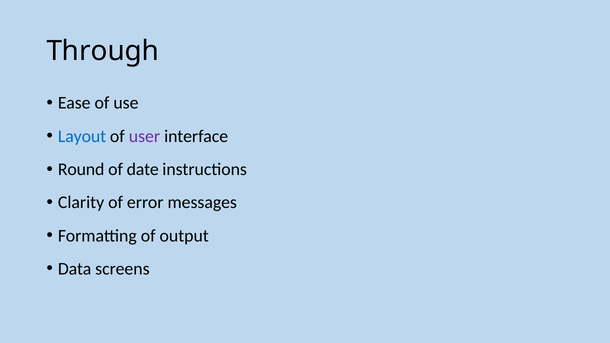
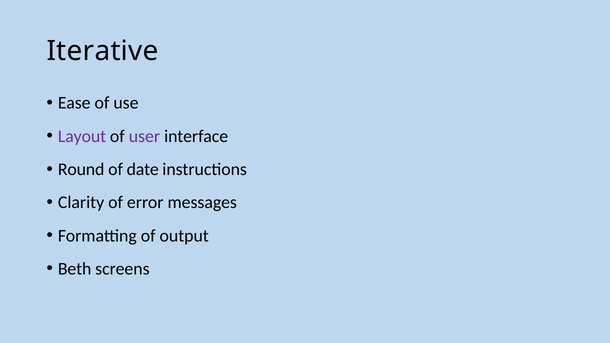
Through: Through -> Iterative
Layout colour: blue -> purple
Data: Data -> Beth
